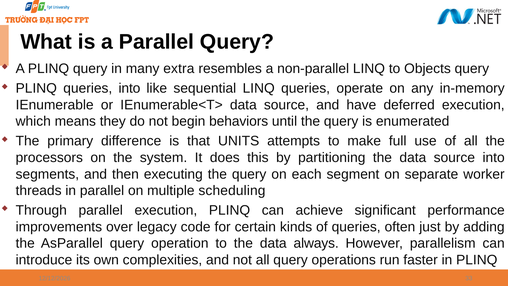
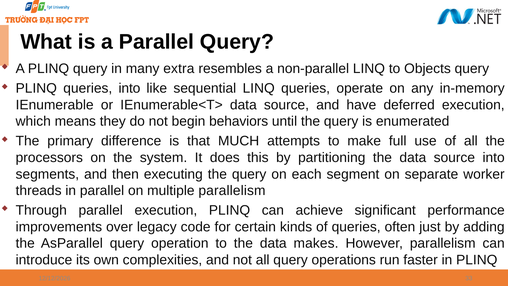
UNITS: UNITS -> MUCH
multiple scheduling: scheduling -> parallelism
always: always -> makes
